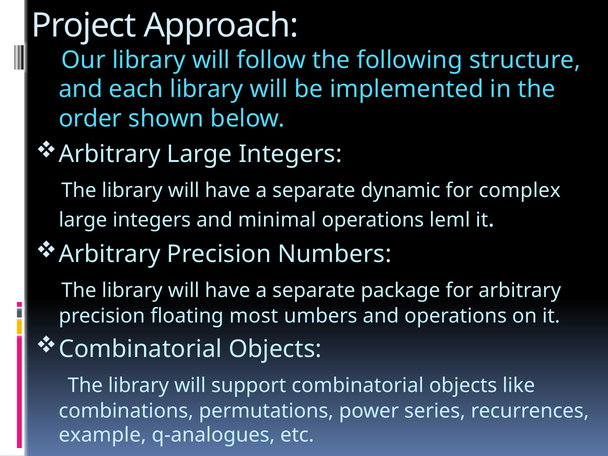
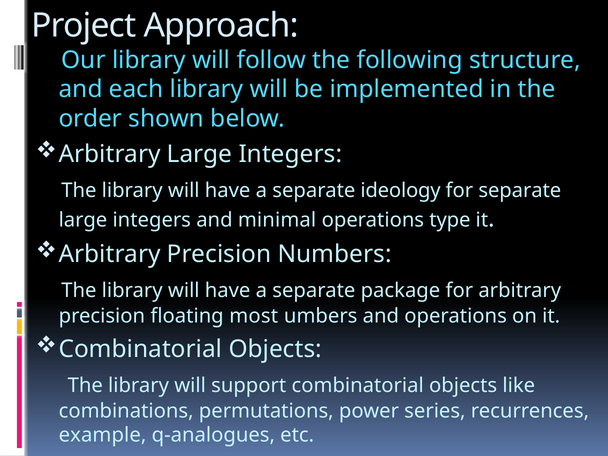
dynamic: dynamic -> ideology
for complex: complex -> separate
leml: leml -> type
